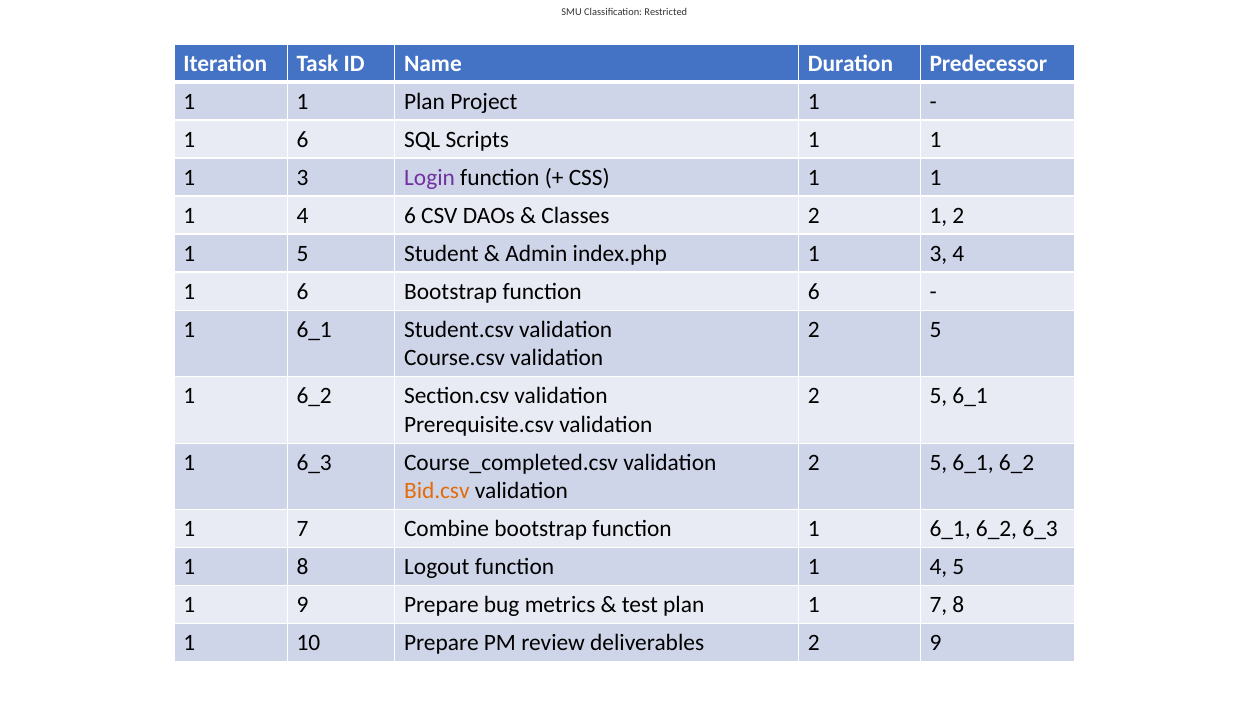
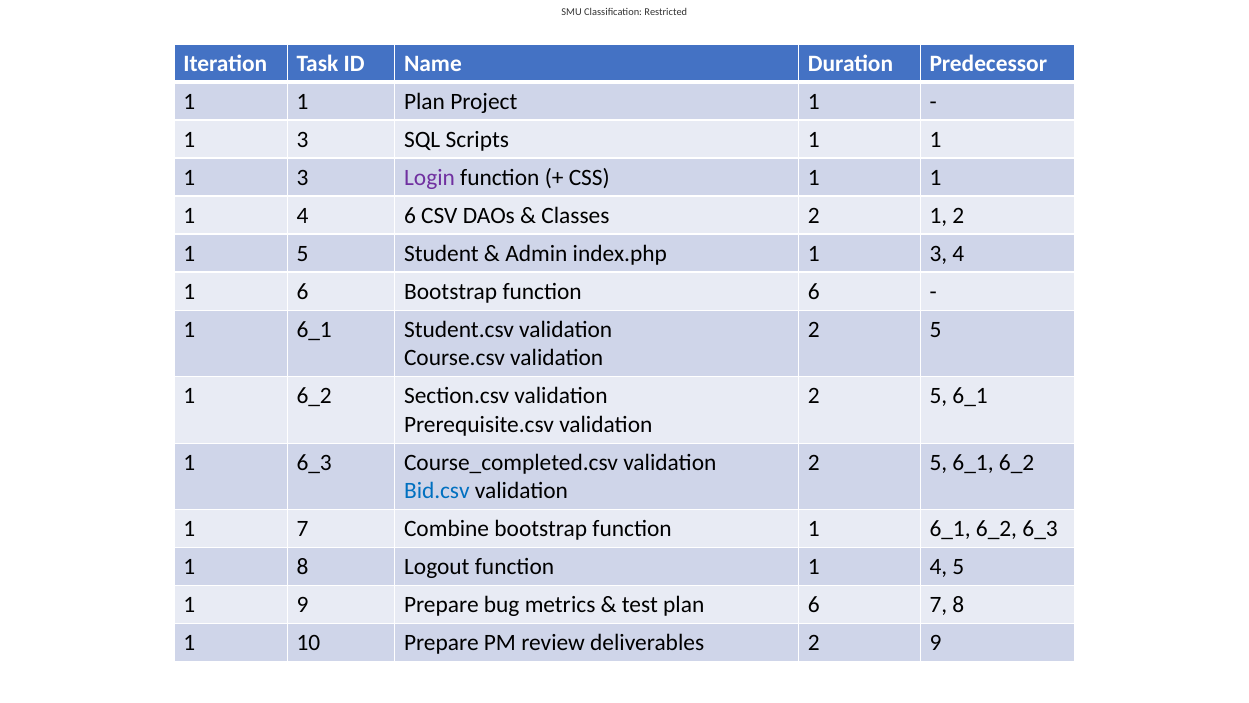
6 at (302, 139): 6 -> 3
Bid.csv colour: orange -> blue
plan 1: 1 -> 6
